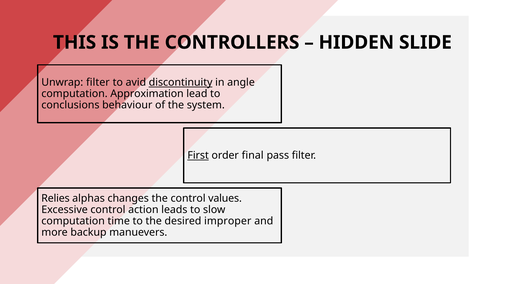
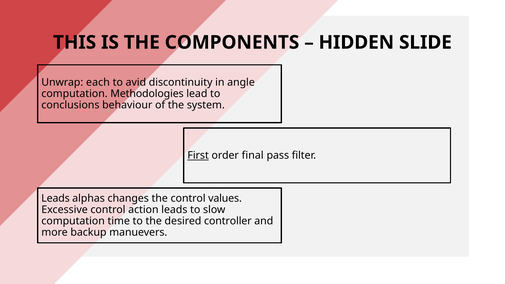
CONTROLLERS: CONTROLLERS -> COMPONENTS
Unwrap filter: filter -> each
discontinuity underline: present -> none
Approximation: Approximation -> Methodologies
Relies at (56, 198): Relies -> Leads
improper: improper -> controller
